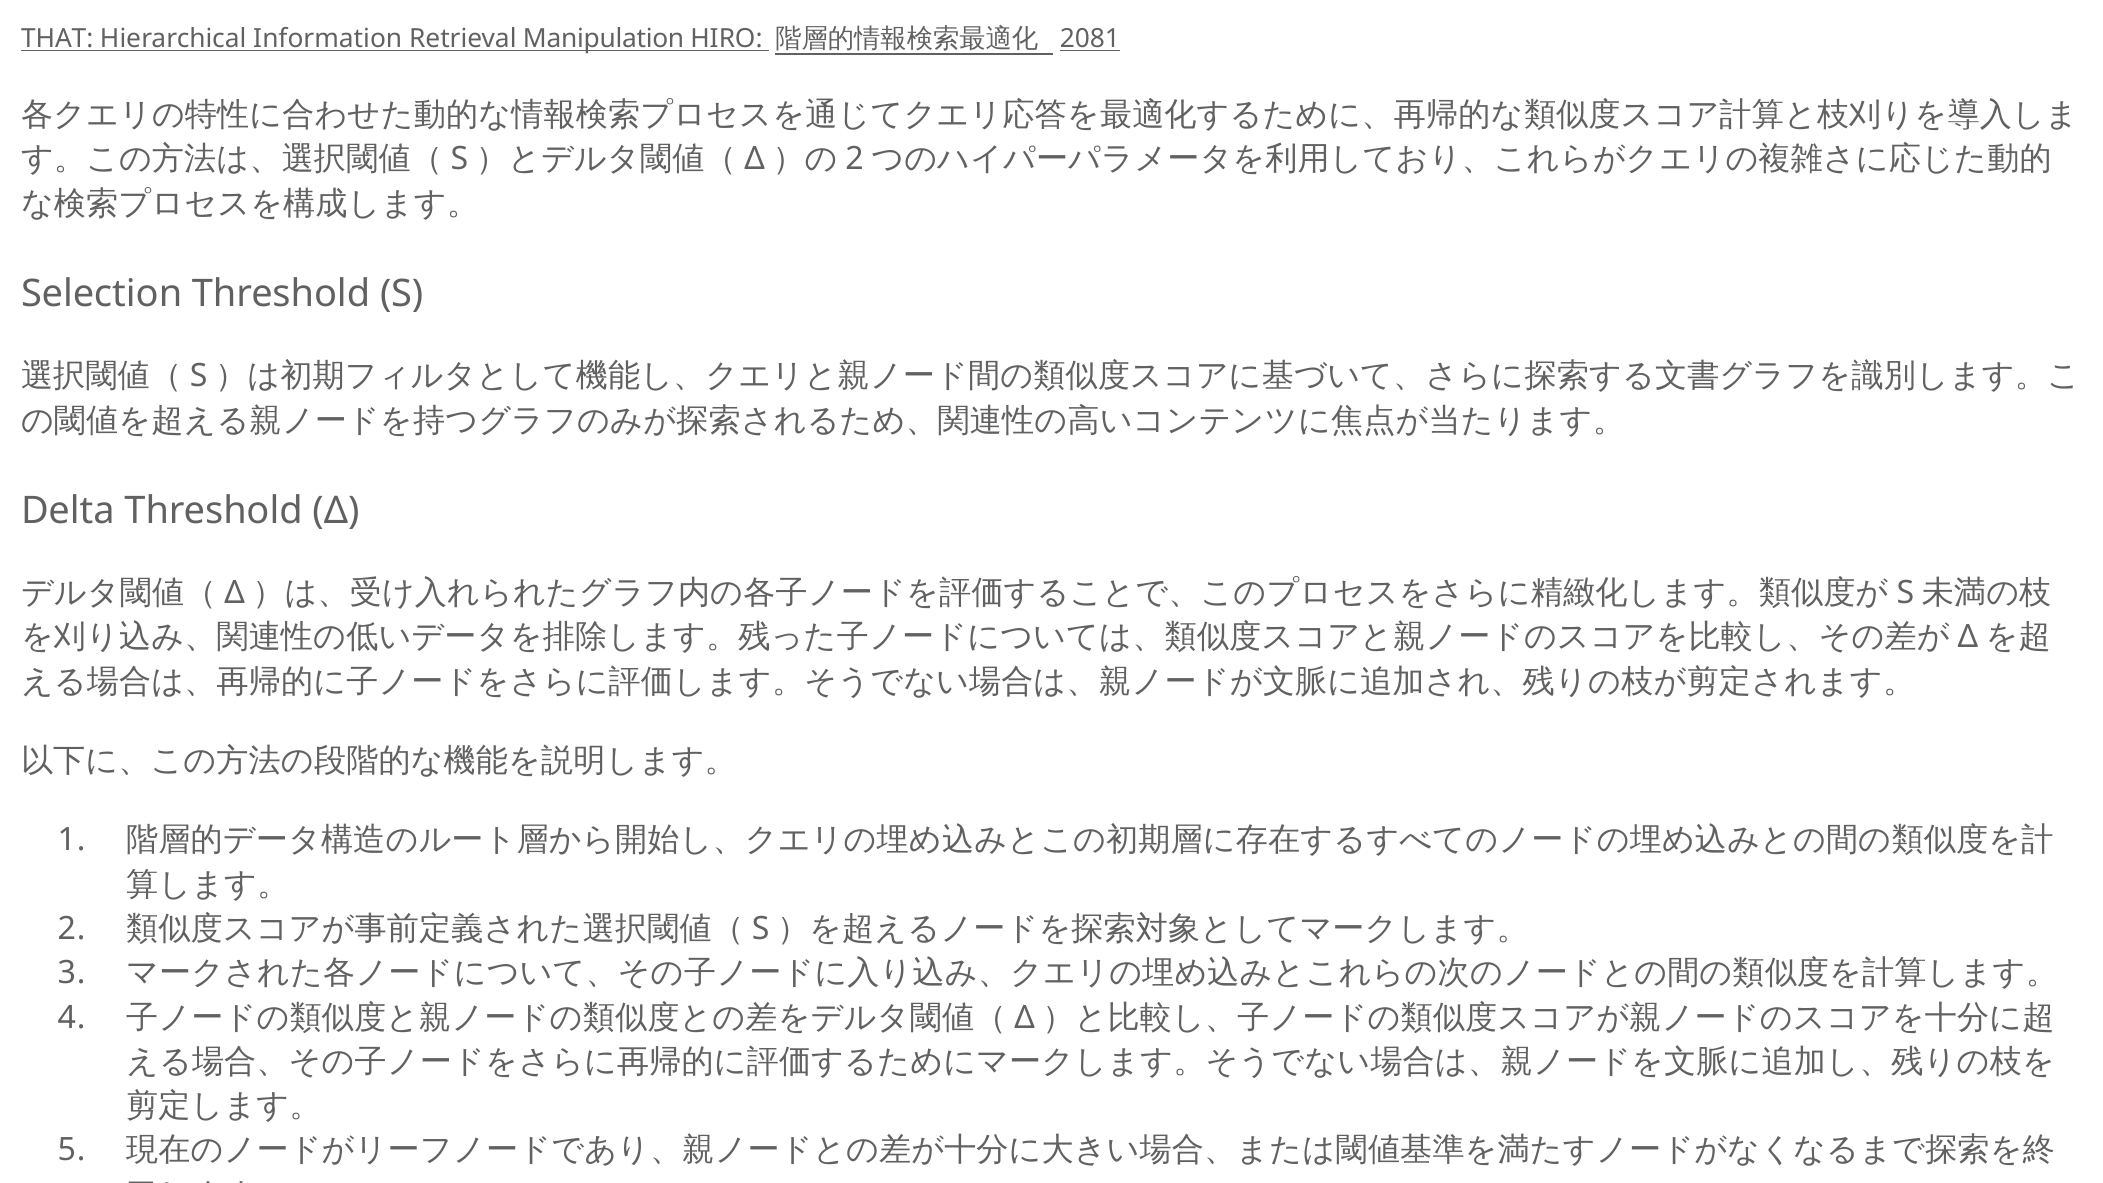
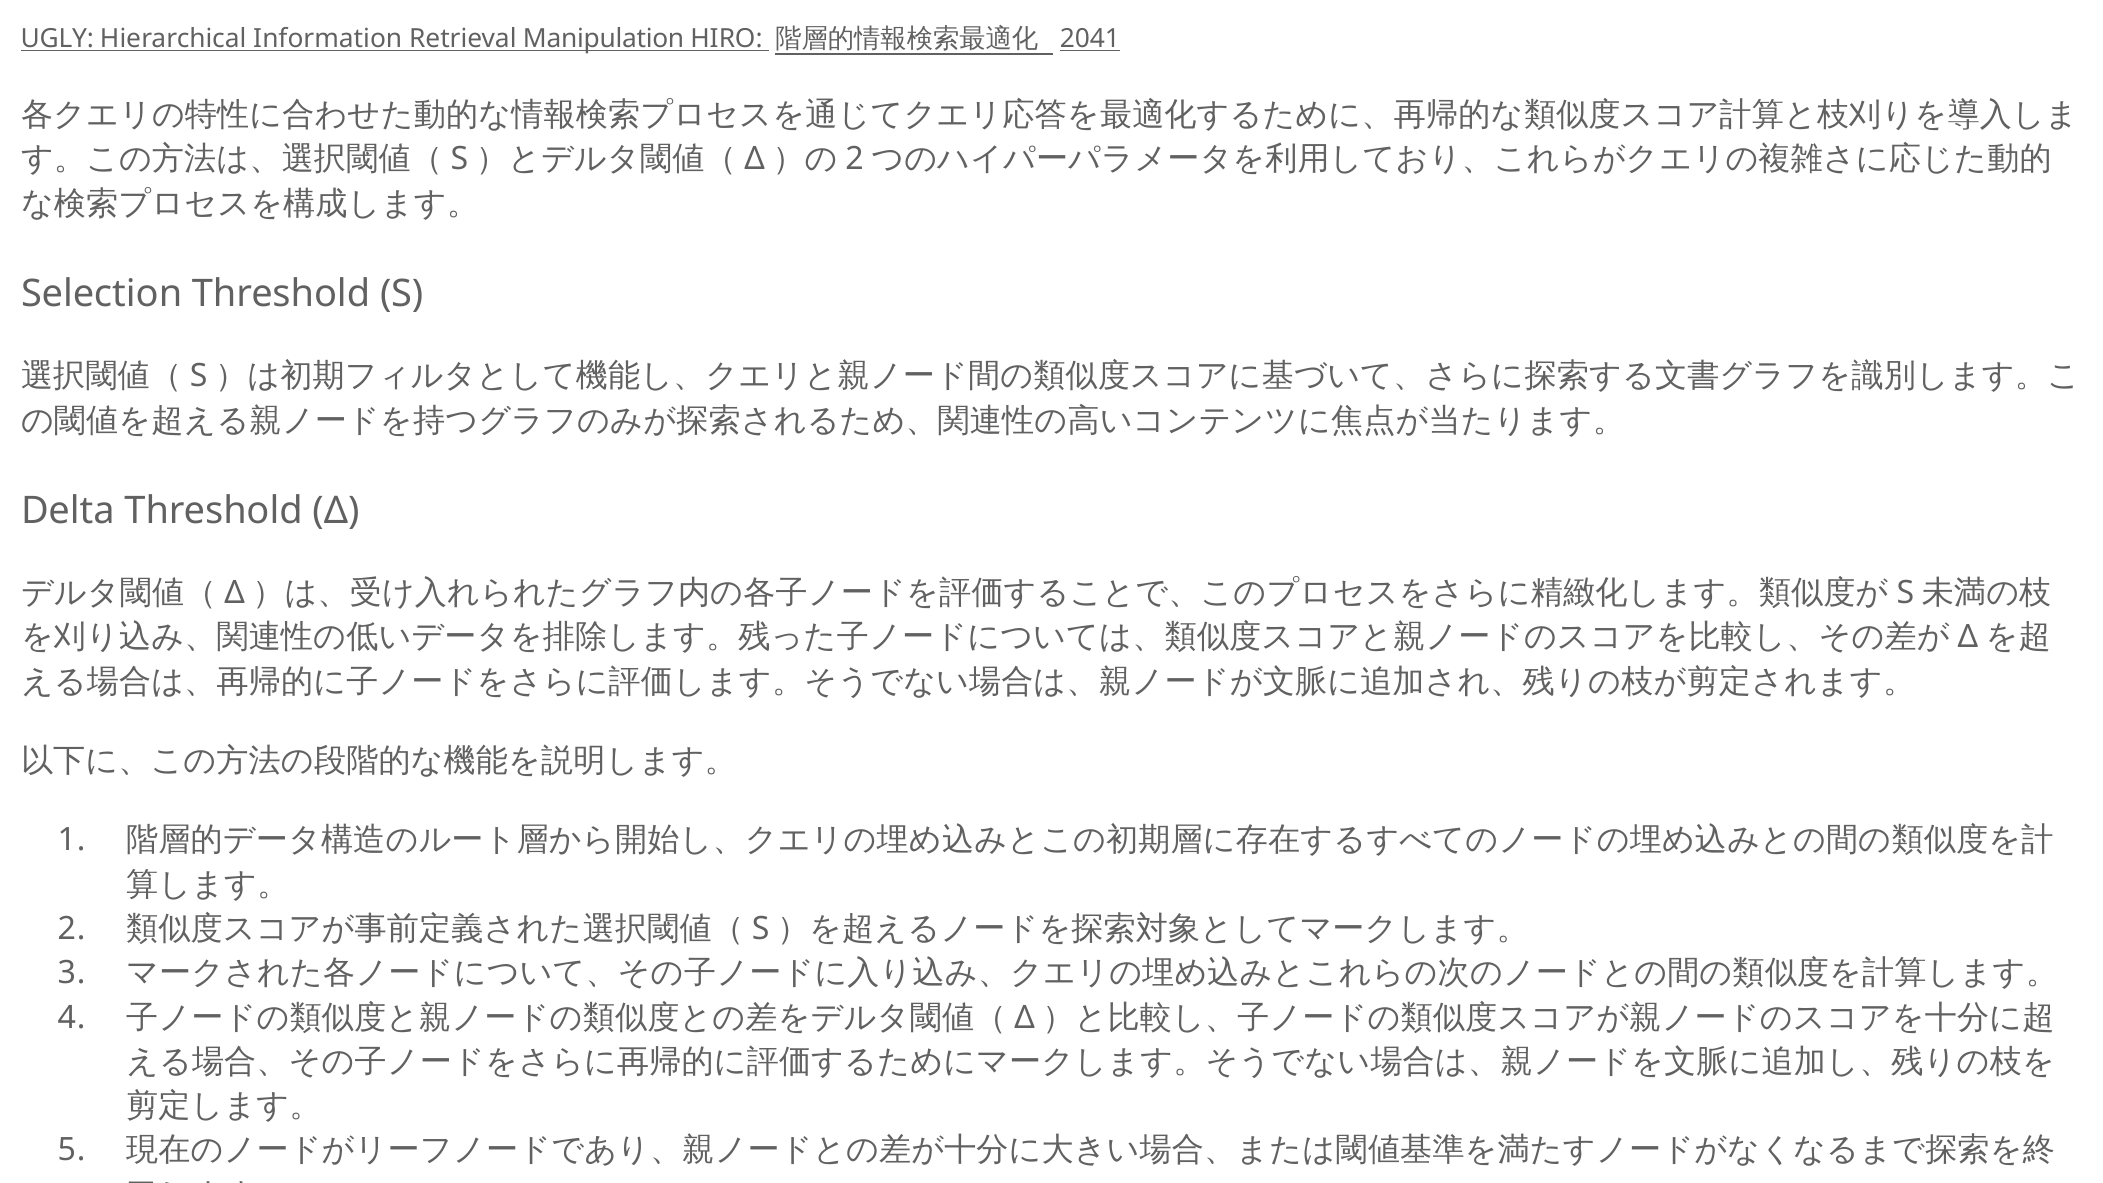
THAT: THAT -> UGLY
2081: 2081 -> 2041
